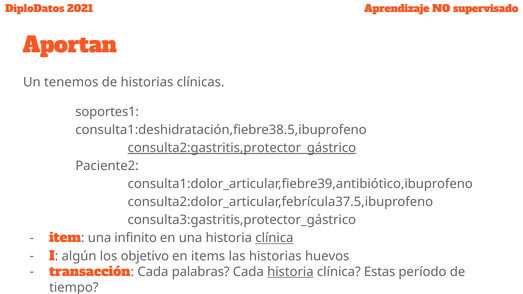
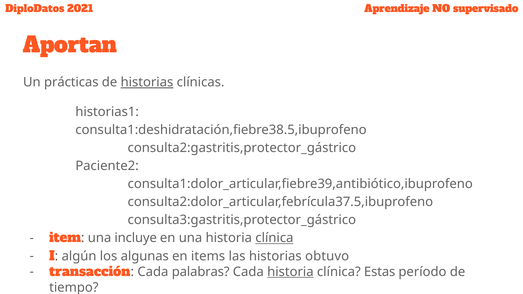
tenemos: tenemos -> prácticas
historias at (147, 82) underline: none -> present
soportes1: soportes1 -> historias1
consulta2:gastritis,protector_gástrico underline: present -> none
infinito: infinito -> incluye
objetivo: objetivo -> algunas
huevos: huevos -> obtuvo
